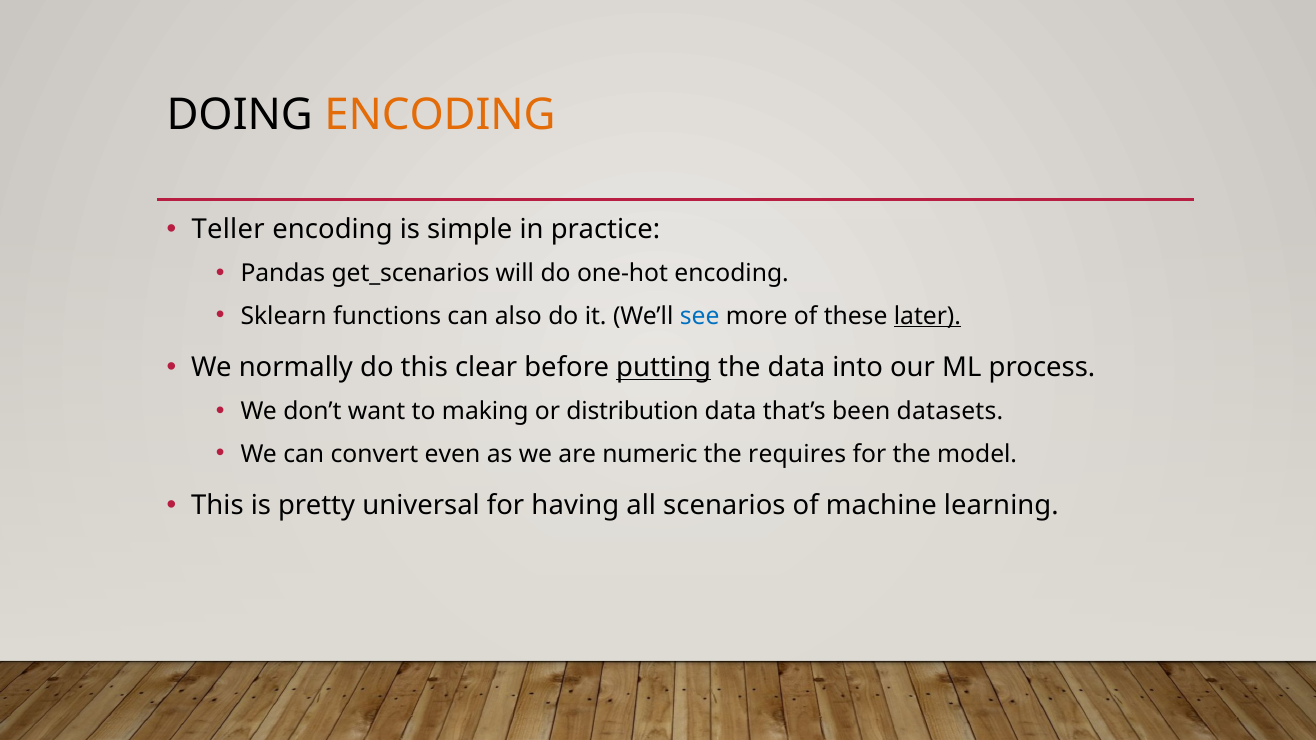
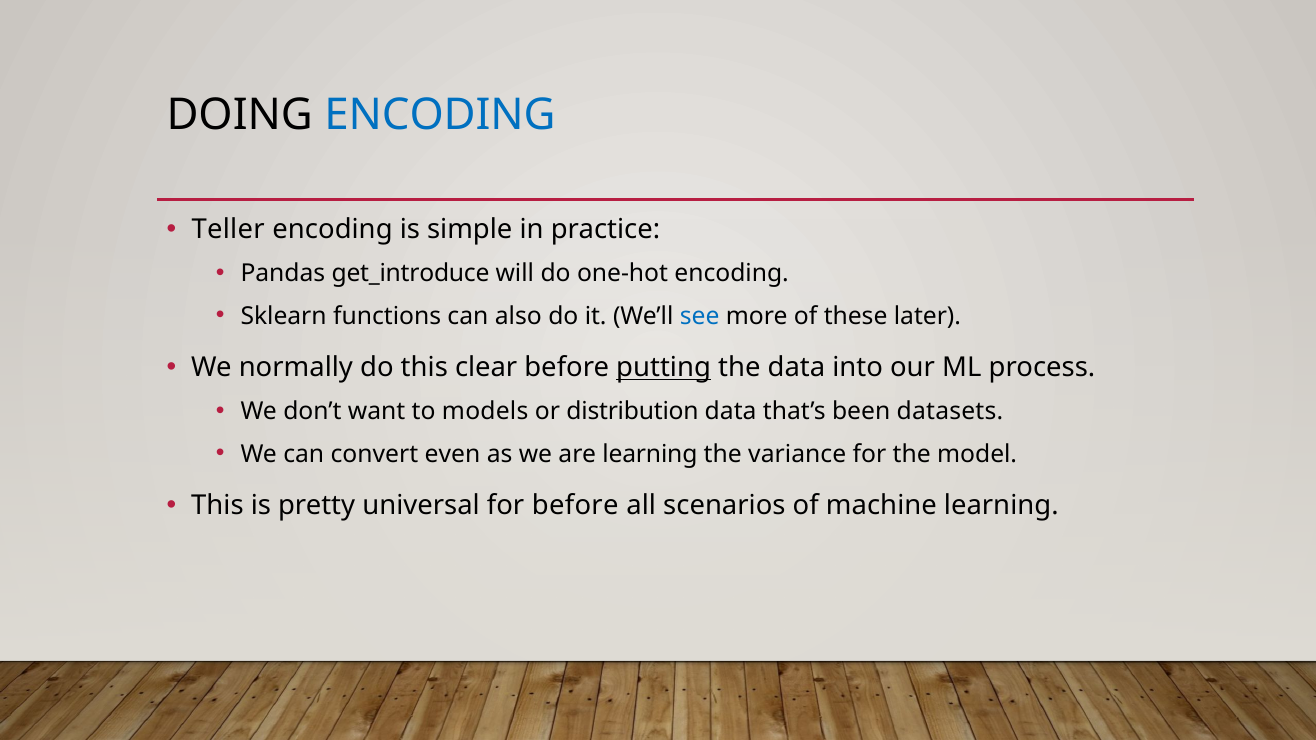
ENCODING at (440, 115) colour: orange -> blue
get_scenarios: get_scenarios -> get_introduce
later underline: present -> none
making: making -> models
are numeric: numeric -> learning
requires: requires -> variance
for having: having -> before
